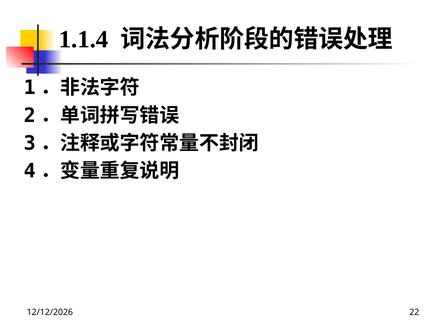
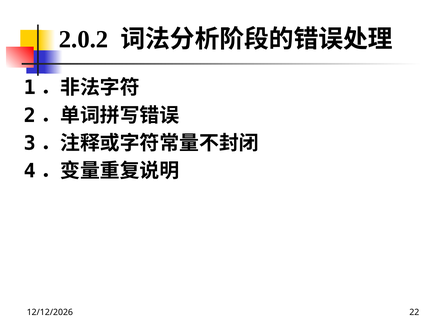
1.1.4: 1.1.4 -> 2.0.2
